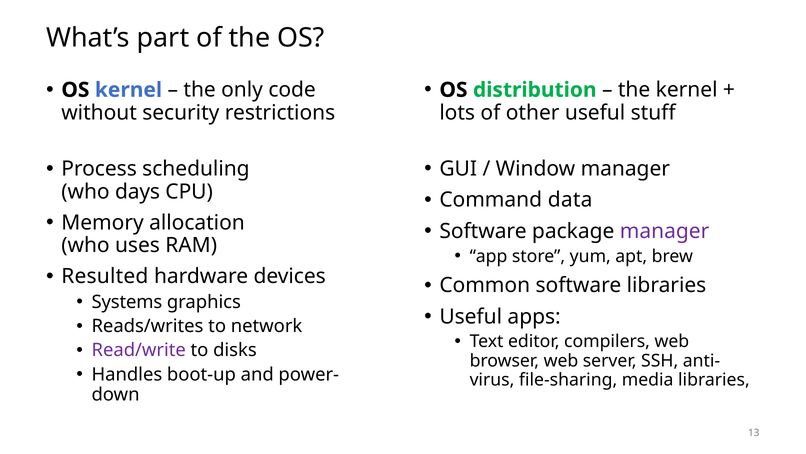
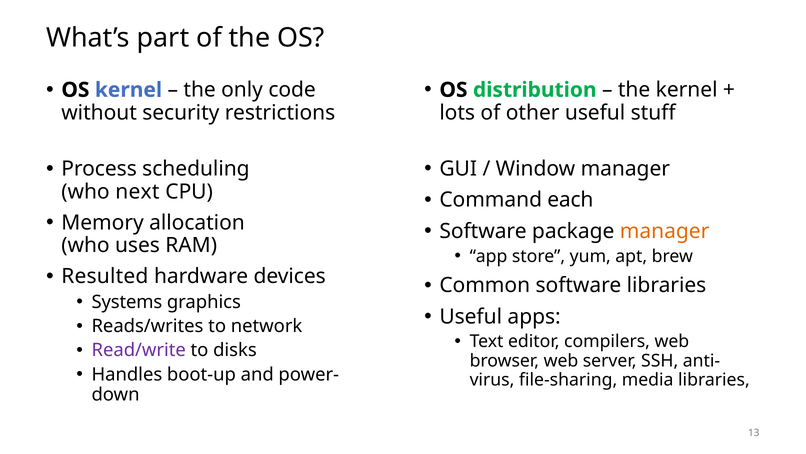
days: days -> next
data: data -> each
manager at (665, 231) colour: purple -> orange
